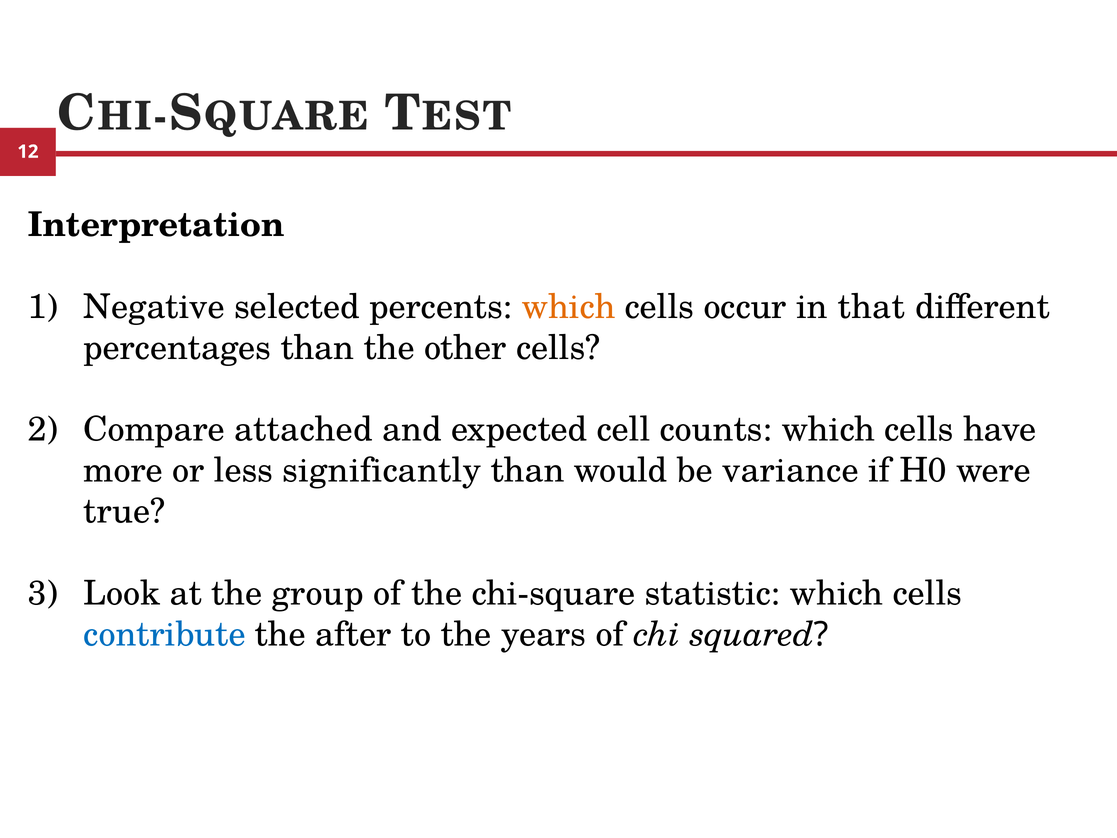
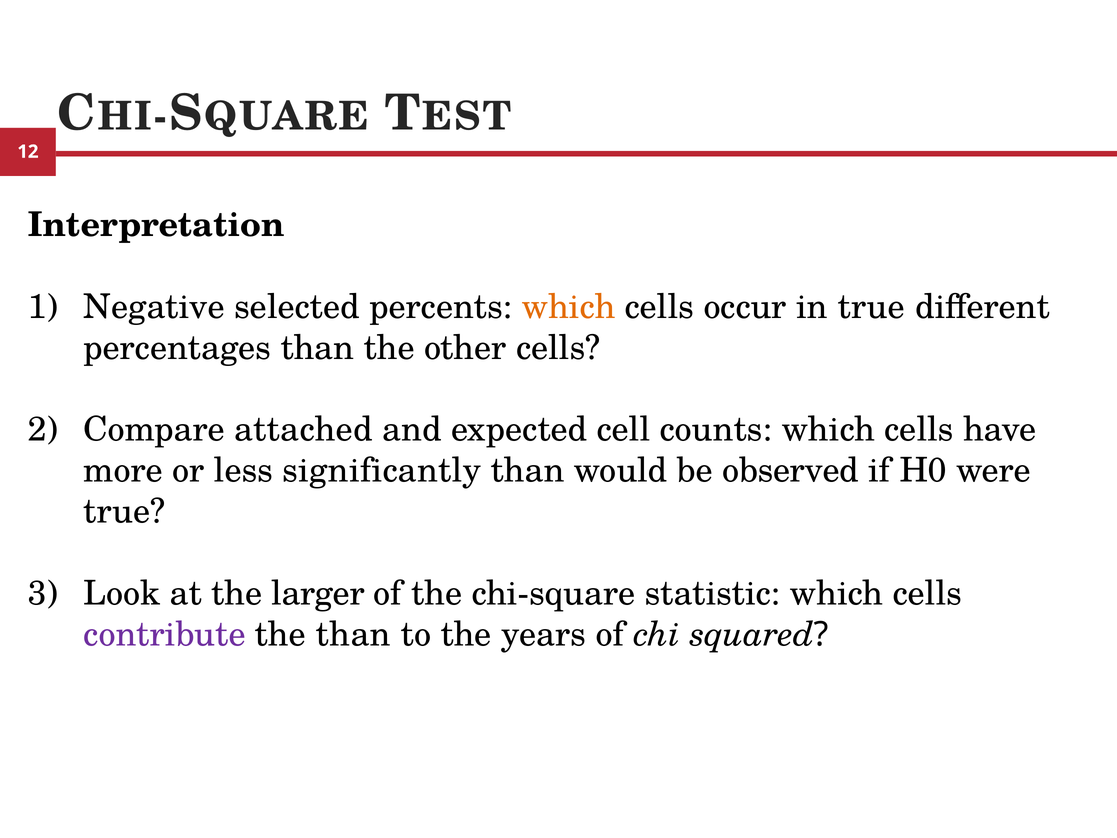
in that: that -> true
variance: variance -> observed
group: group -> larger
contribute colour: blue -> purple
the after: after -> than
